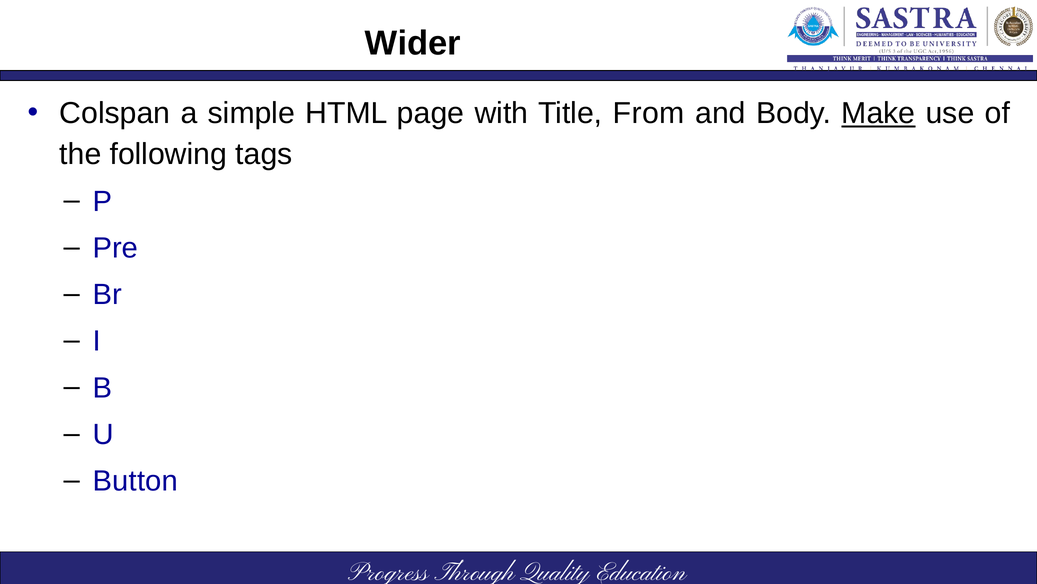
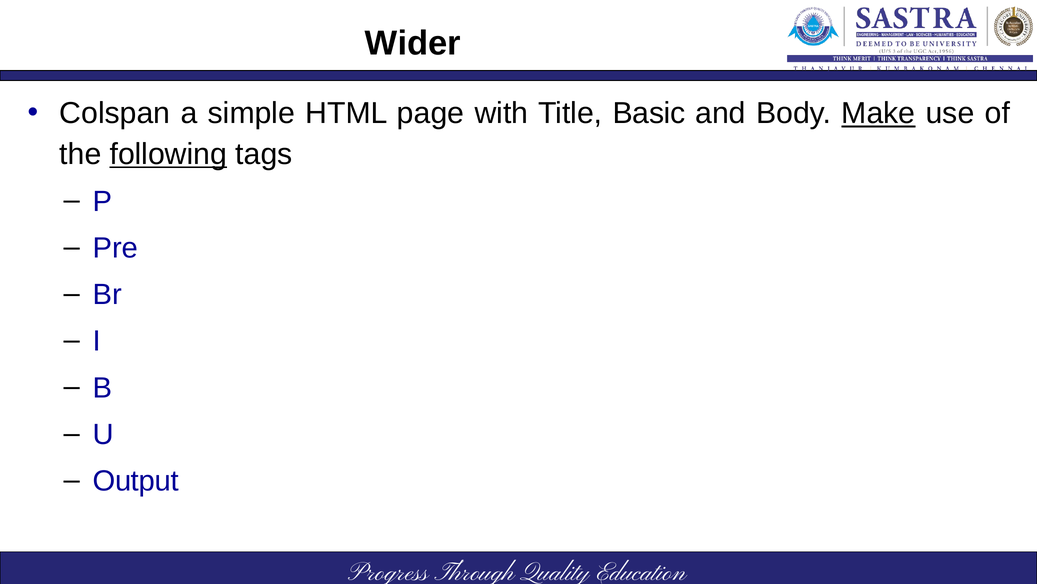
From: From -> Basic
following underline: none -> present
Button: Button -> Output
